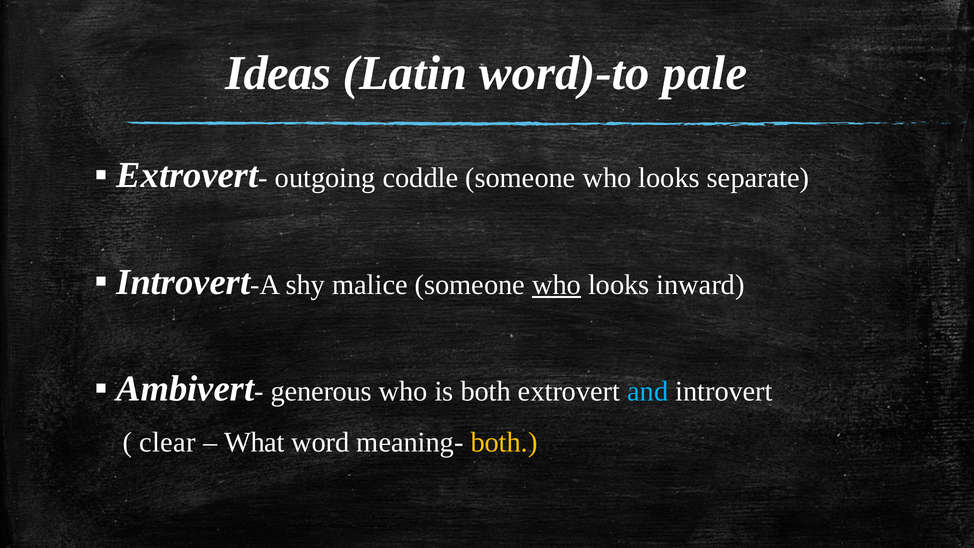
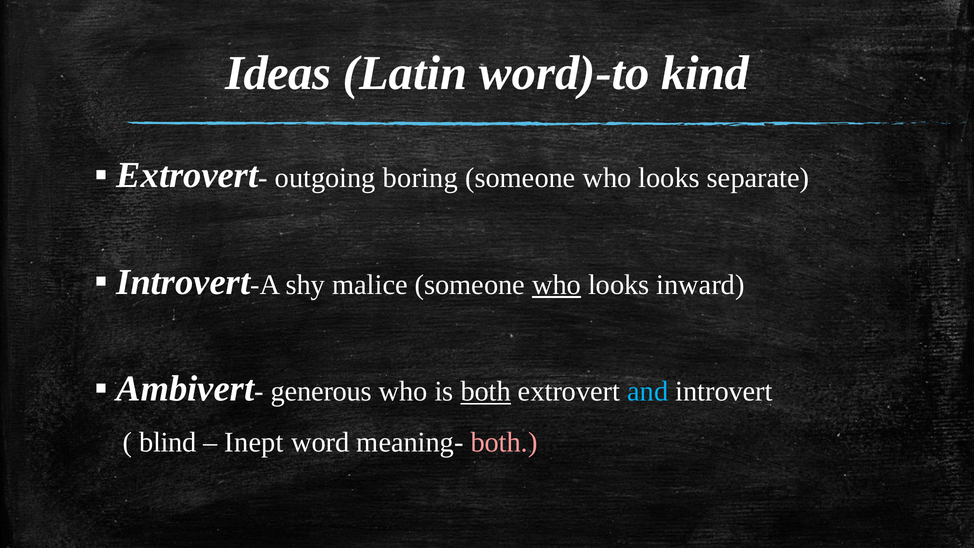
pale: pale -> kind
coddle: coddle -> boring
both at (486, 391) underline: none -> present
clear: clear -> blind
What: What -> Inept
both at (504, 442) colour: yellow -> pink
